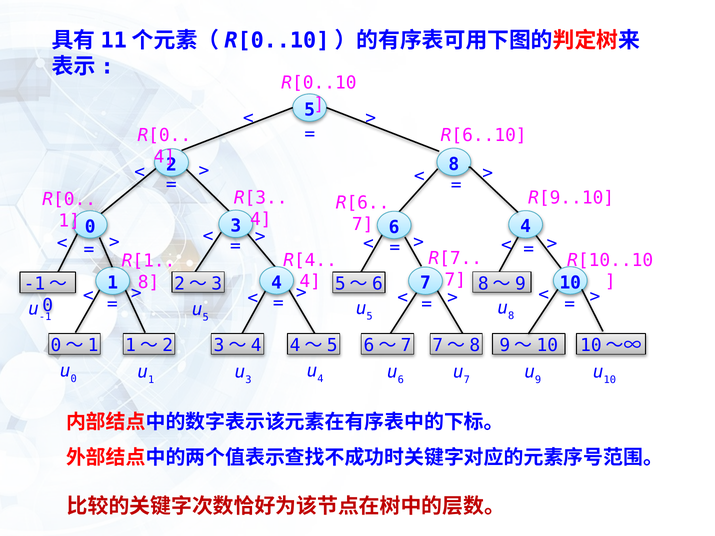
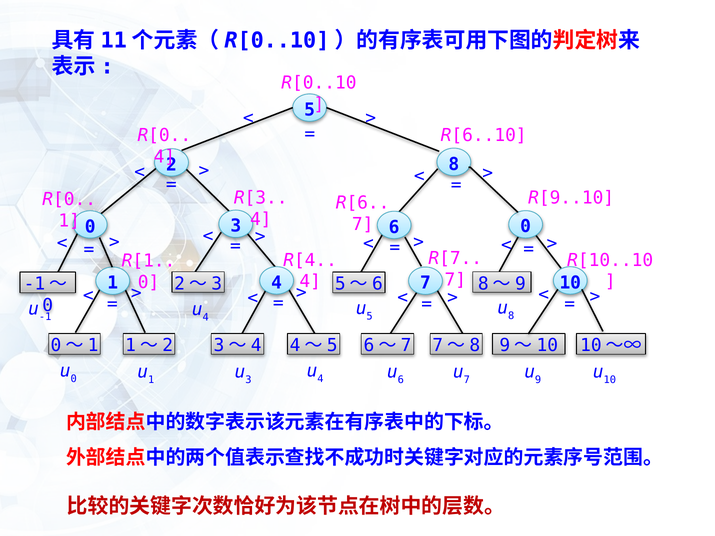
6 4: 4 -> 0
8 at (149, 282): 8 -> 0
5 at (206, 317): 5 -> 4
